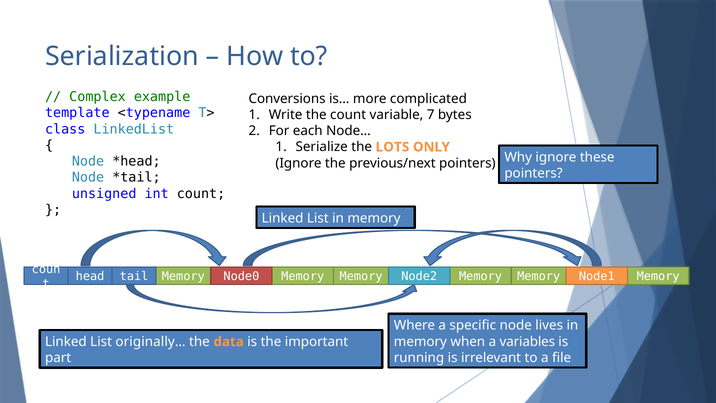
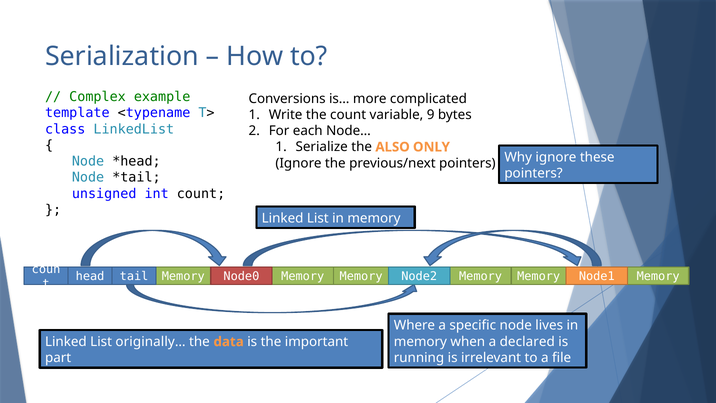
7: 7 -> 9
LOTS: LOTS -> ALSO
variables: variables -> declared
